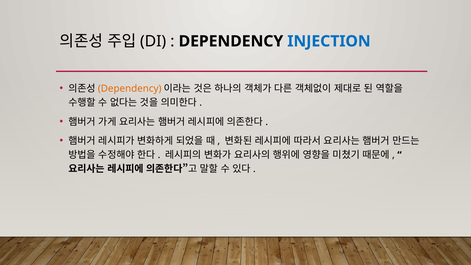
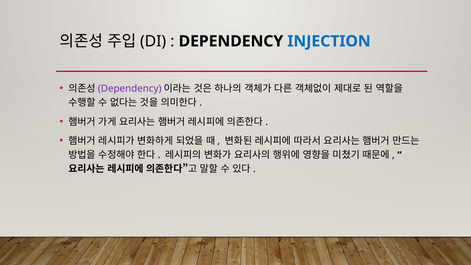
Dependency at (130, 89) colour: orange -> purple
